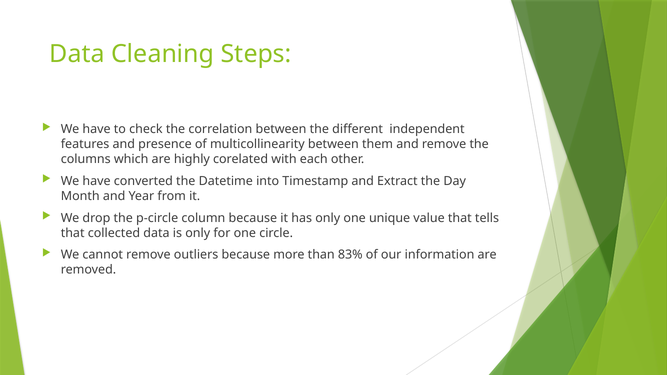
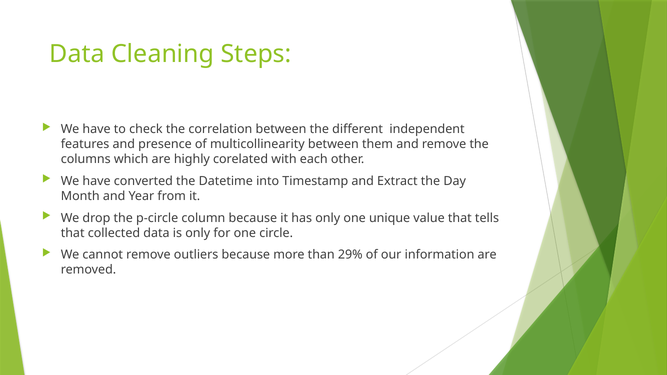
83%: 83% -> 29%
